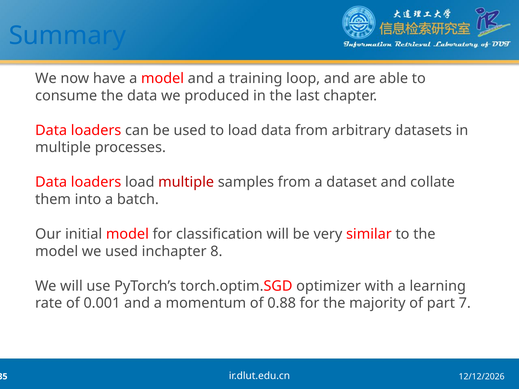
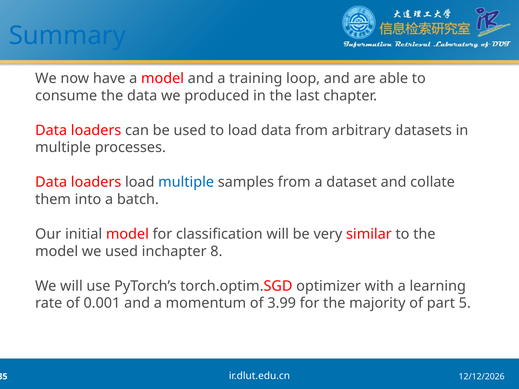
multiple at (186, 182) colour: red -> blue
0.88: 0.88 -> 3.99
7: 7 -> 5
